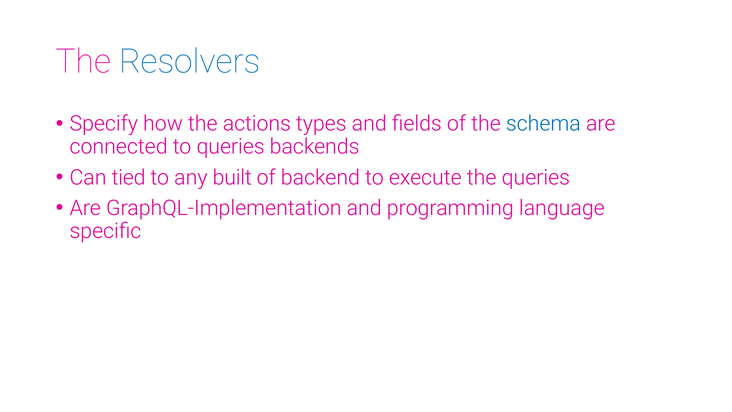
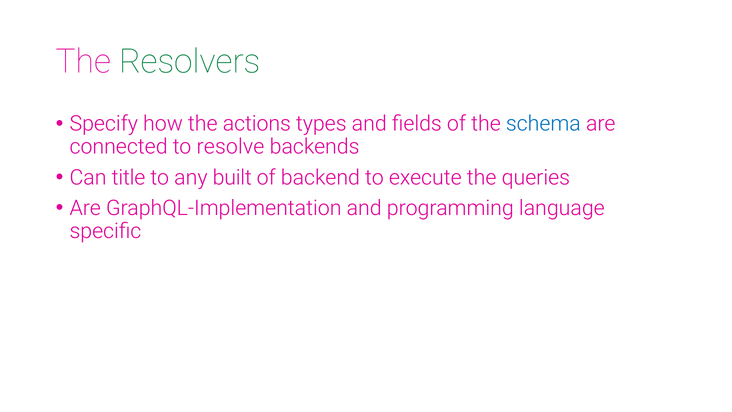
Resolvers colour: blue -> green
to queries: queries -> resolve
tied: tied -> title
